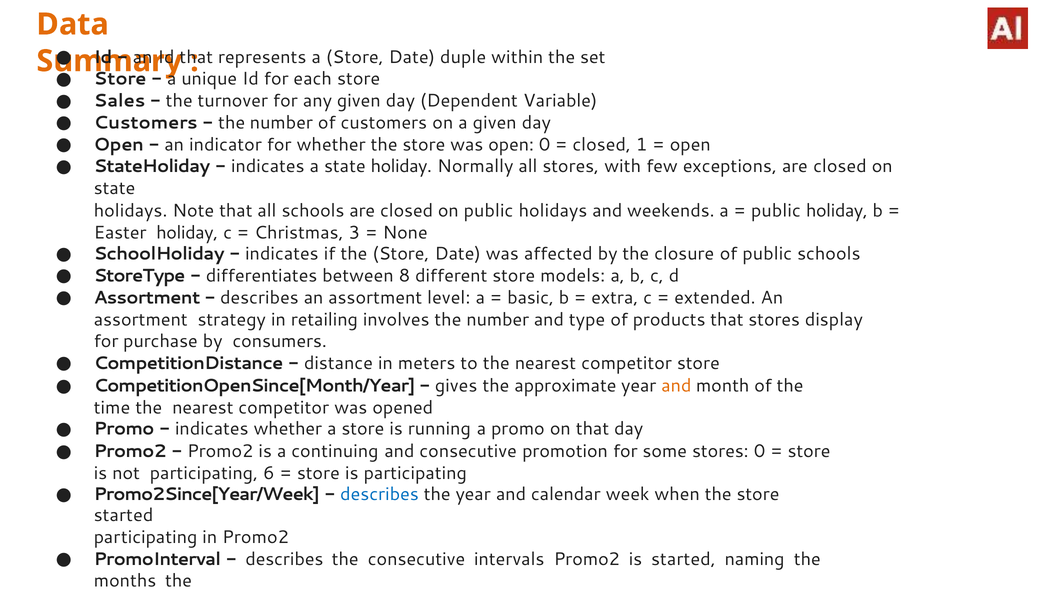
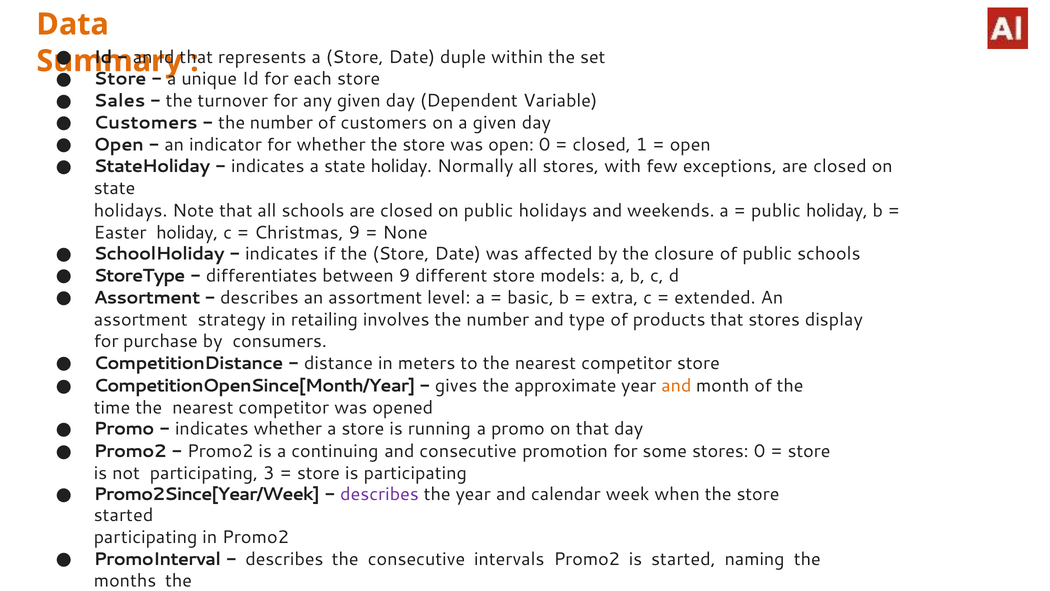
Christmas 3: 3 -> 9
between 8: 8 -> 9
6: 6 -> 3
describes at (379, 495) colour: blue -> purple
